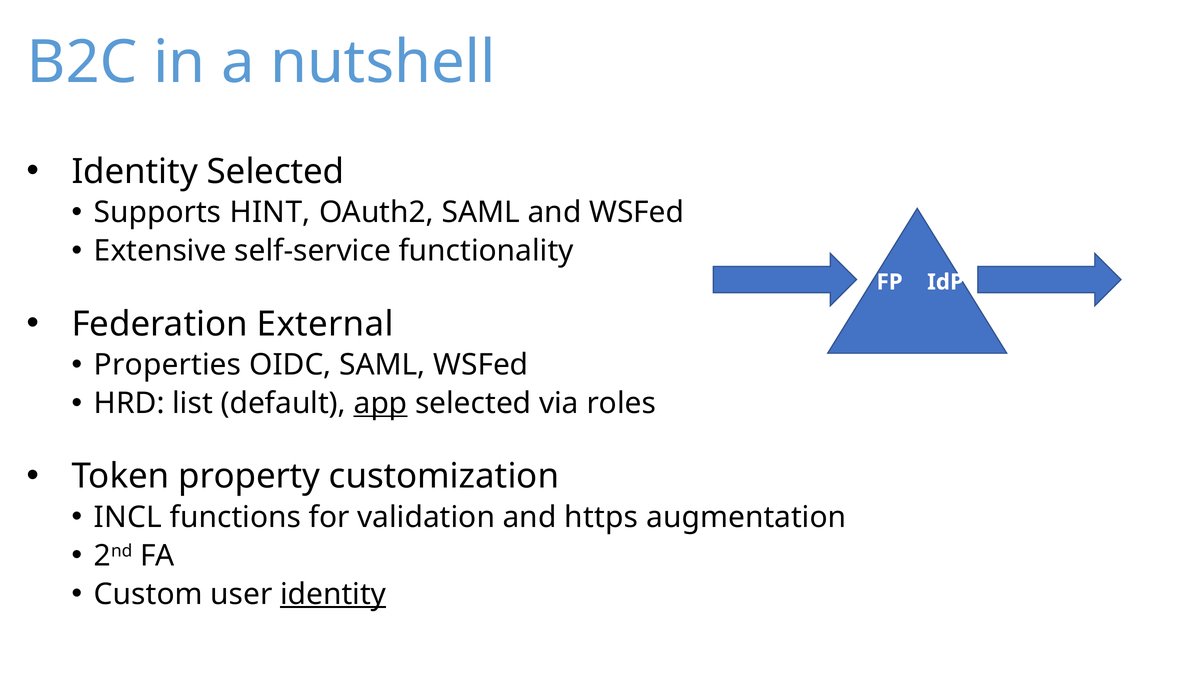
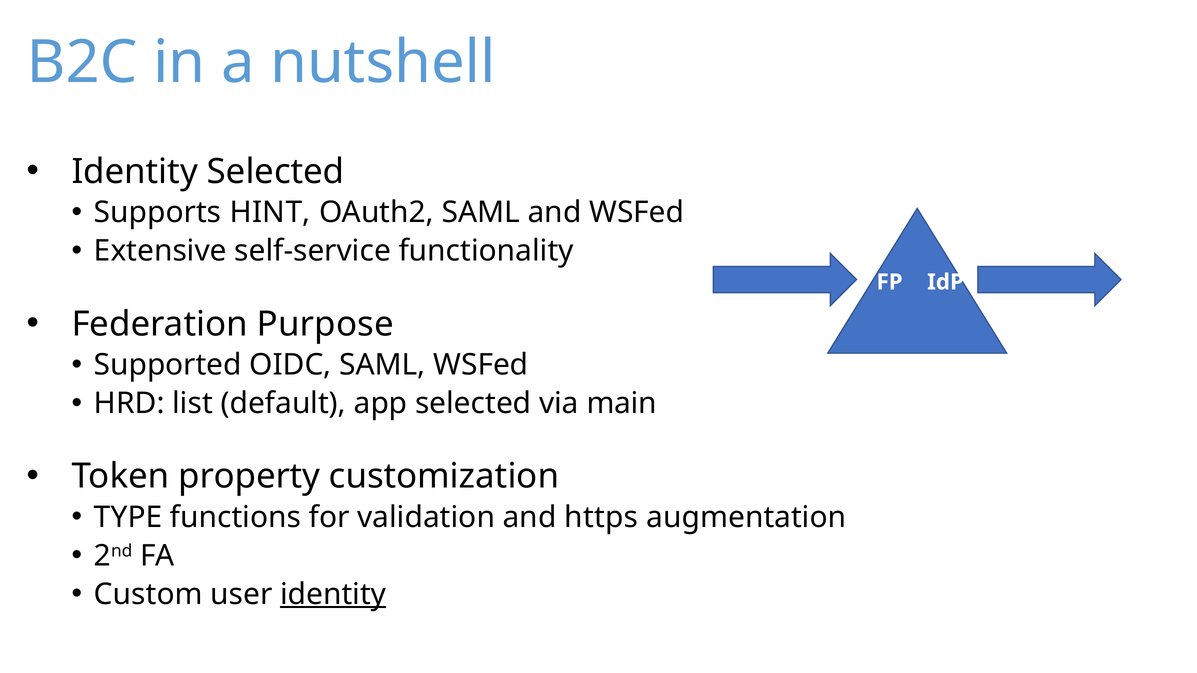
External: External -> Purpose
Properties: Properties -> Supported
app underline: present -> none
roles: roles -> main
INCL: INCL -> TYPE
